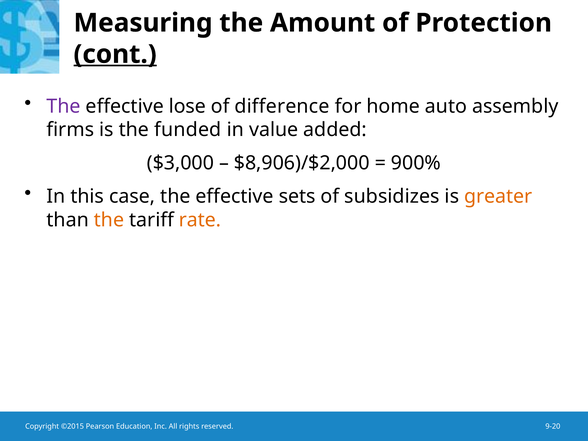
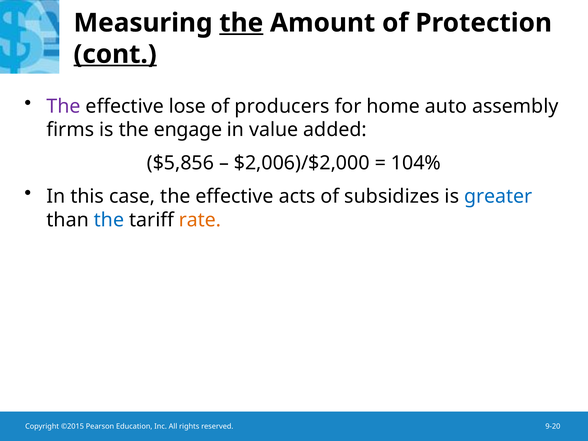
the at (241, 23) underline: none -> present
difference: difference -> producers
funded: funded -> engage
$3,000: $3,000 -> $5,856
$8,906)/$2,000: $8,906)/$2,000 -> $2,006)/$2,000
900%: 900% -> 104%
sets: sets -> acts
greater colour: orange -> blue
the at (109, 220) colour: orange -> blue
